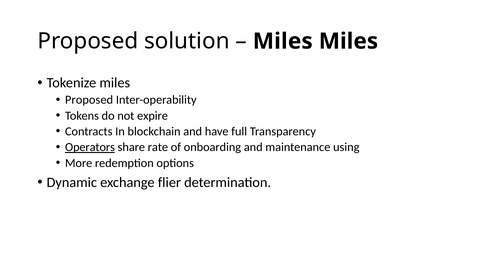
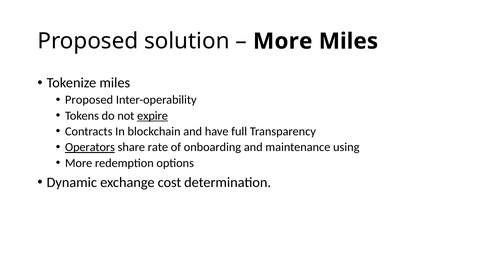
Miles at (283, 41): Miles -> More
expire underline: none -> present
flier: flier -> cost
